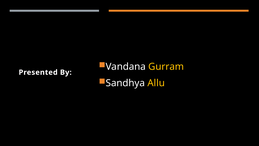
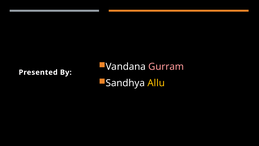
Gurram colour: yellow -> pink
